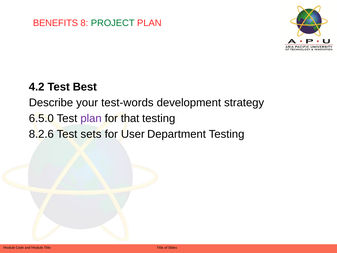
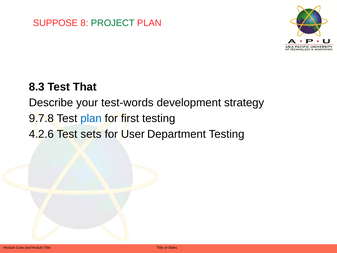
BENEFITS: BENEFITS -> SUPPOSE
4.2: 4.2 -> 8.3
Best: Best -> That
6.5.0: 6.5.0 -> 9.7.8
plan at (91, 118) colour: purple -> blue
that: that -> first
8.2.6: 8.2.6 -> 4.2.6
